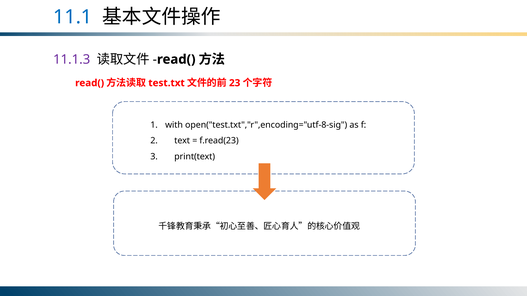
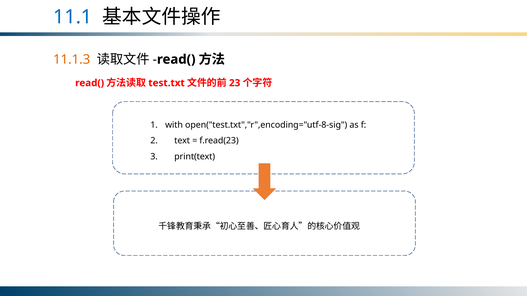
11.1.3 colour: purple -> orange
